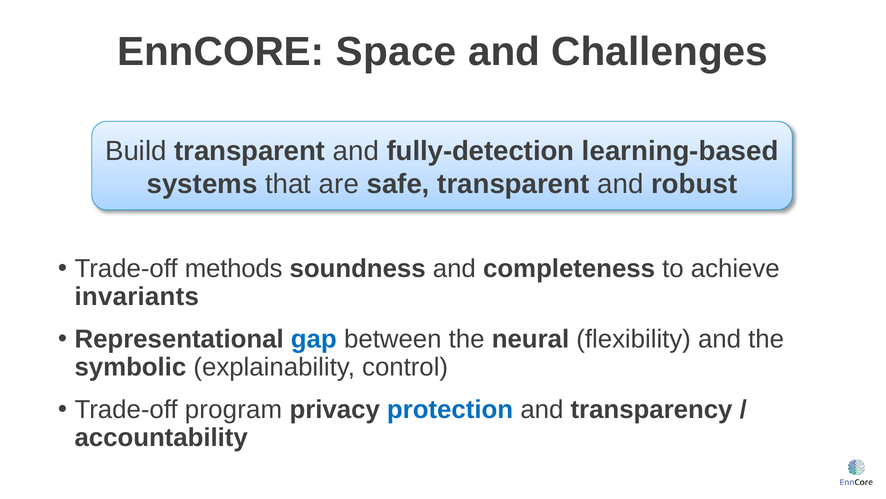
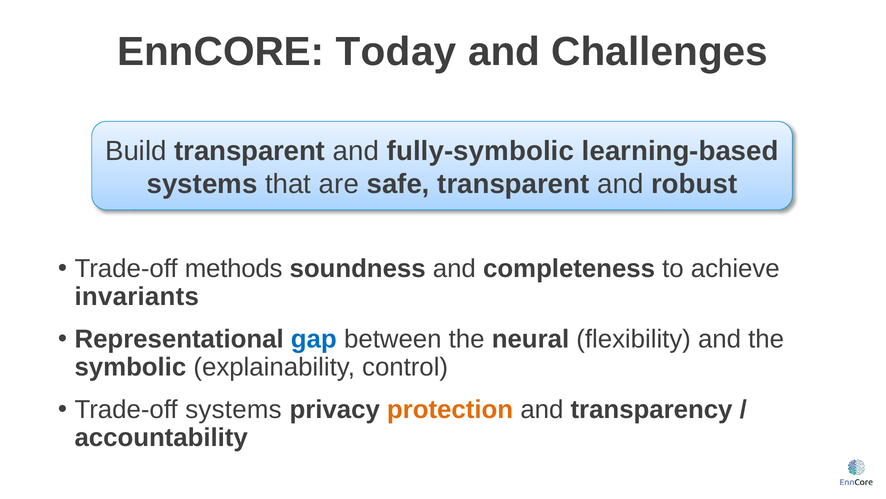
Space: Space -> Today
fully-detection: fully-detection -> fully-symbolic
Trade-off program: program -> systems
protection colour: blue -> orange
